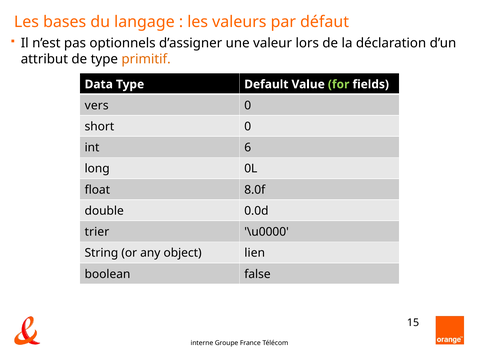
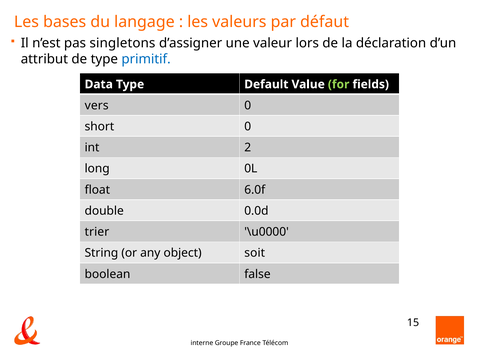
optionnels: optionnels -> singletons
primitif colour: orange -> blue
6: 6 -> 2
8.0f: 8.0f -> 6.0f
lien: lien -> soit
